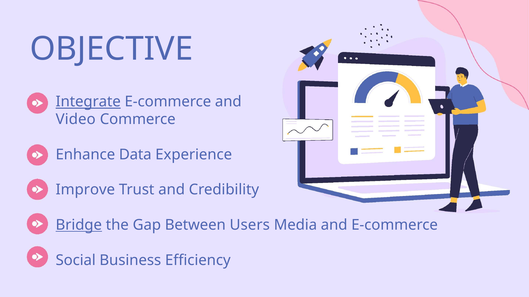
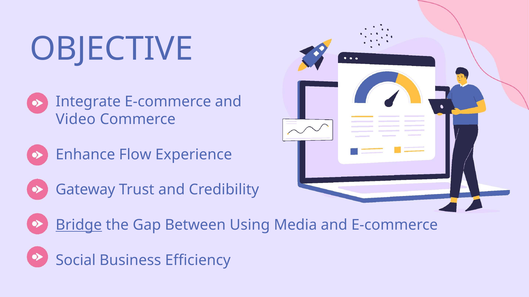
Integrate underline: present -> none
Data: Data -> Flow
Improve: Improve -> Gateway
Users: Users -> Using
